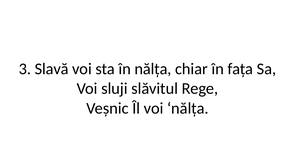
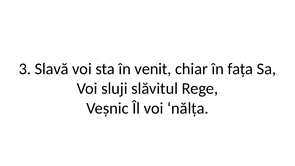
în nălța: nălța -> venit
